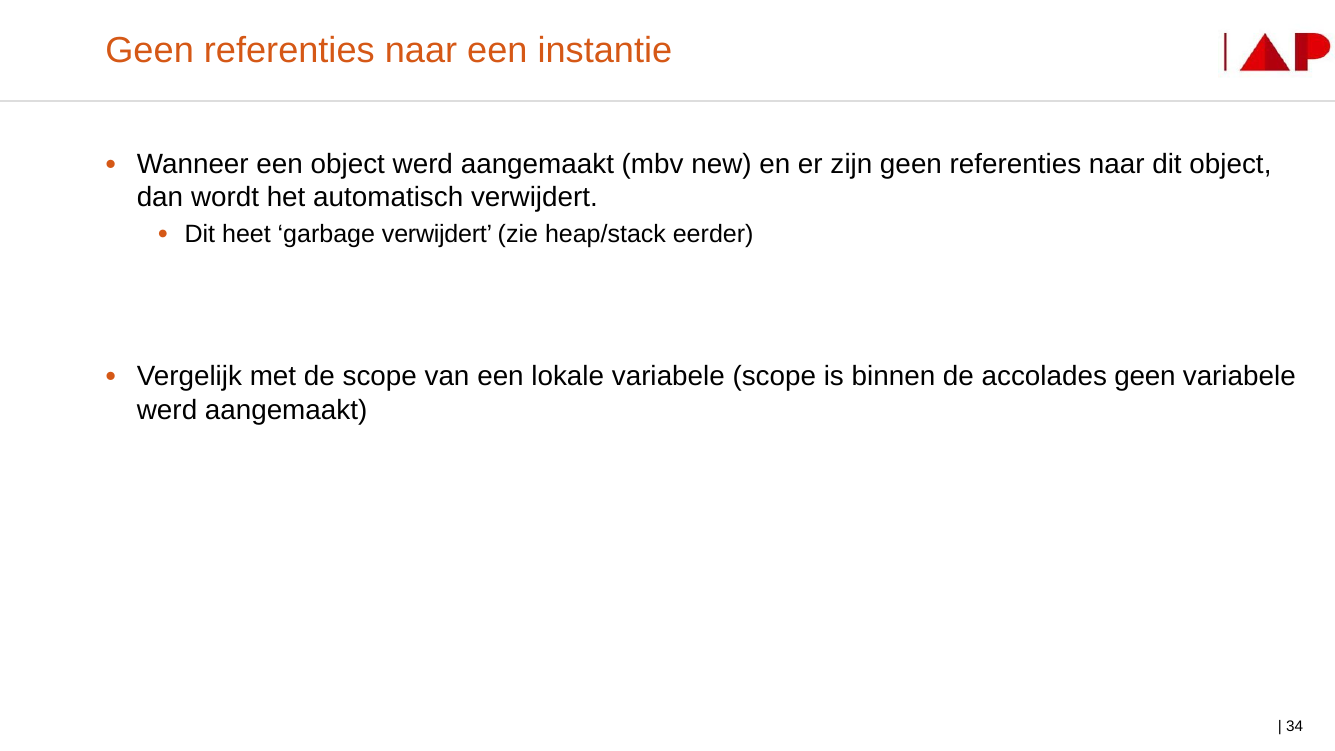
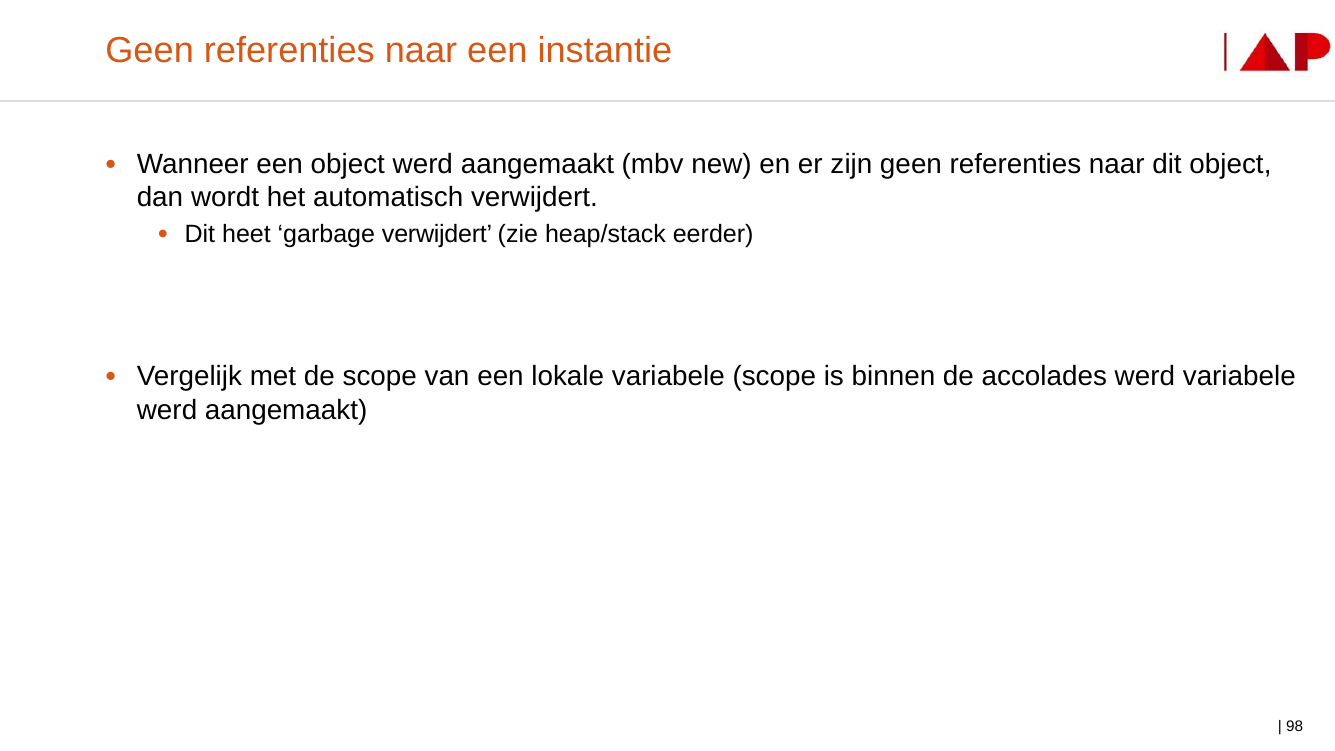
accolades geen: geen -> werd
34: 34 -> 98
